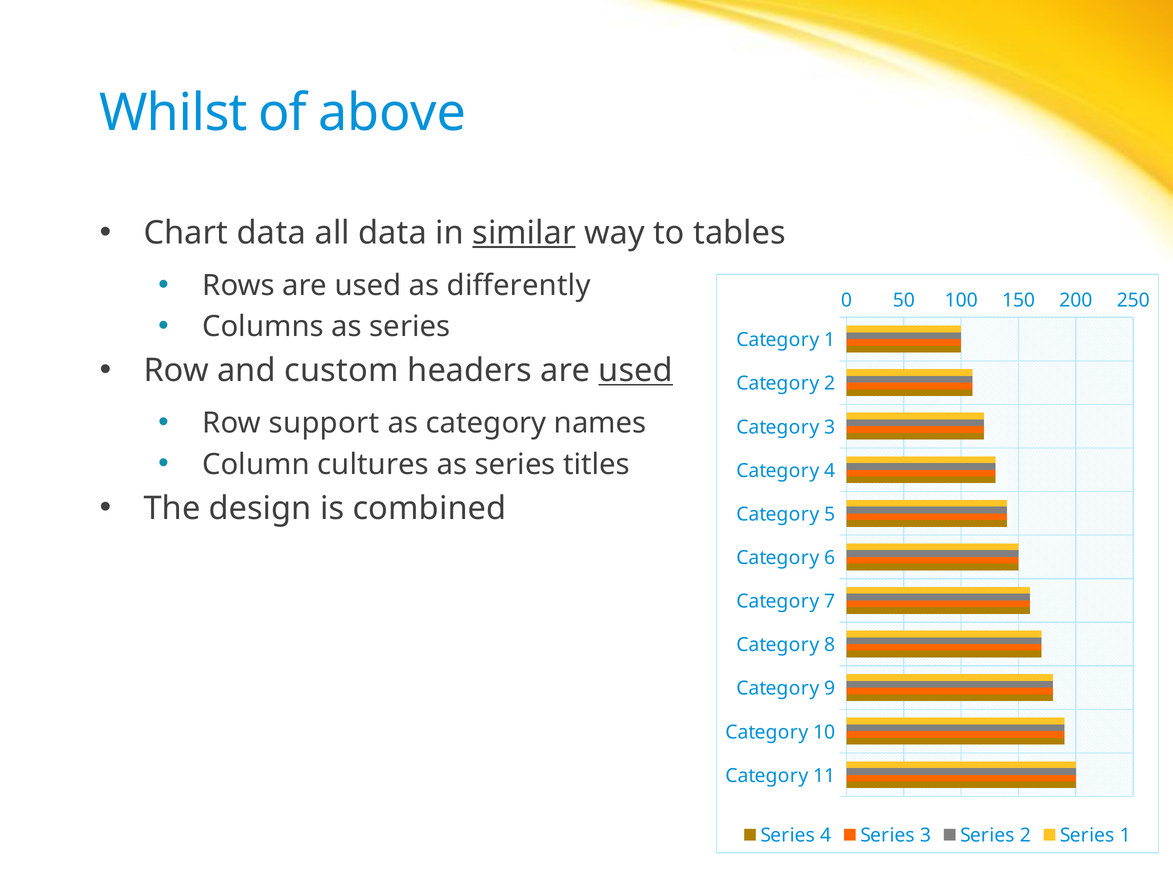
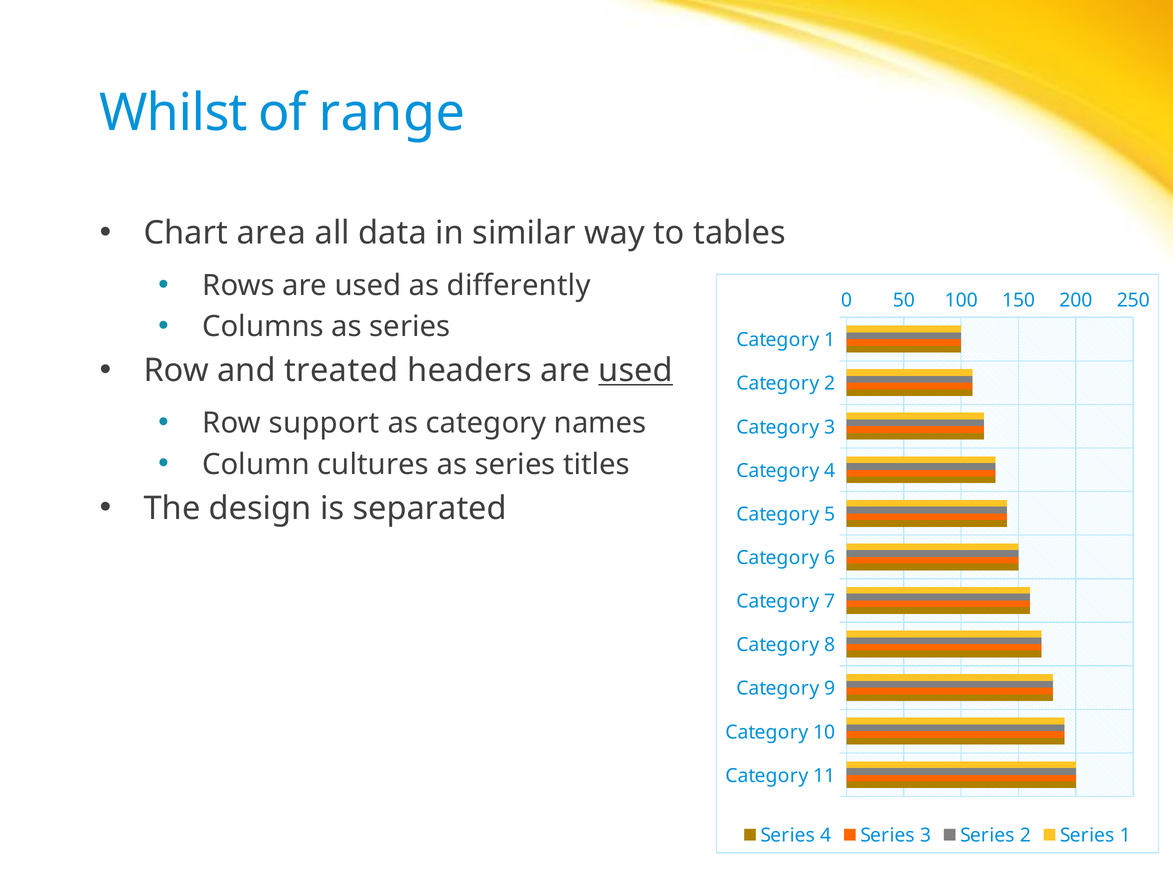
above: above -> range
Chart data: data -> area
similar underline: present -> none
custom: custom -> treated
combined: combined -> separated
